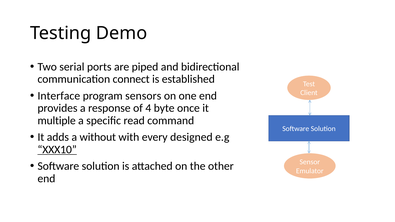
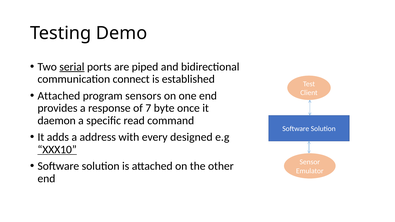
serial underline: none -> present
Interface at (59, 96): Interface -> Attached
4: 4 -> 7
multiple: multiple -> daemon
without: without -> address
